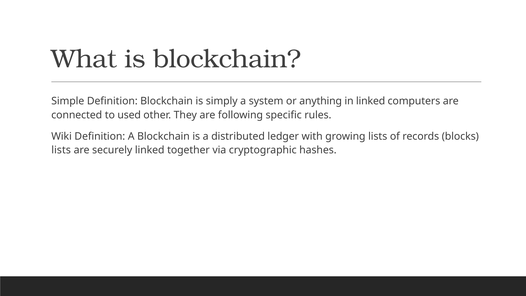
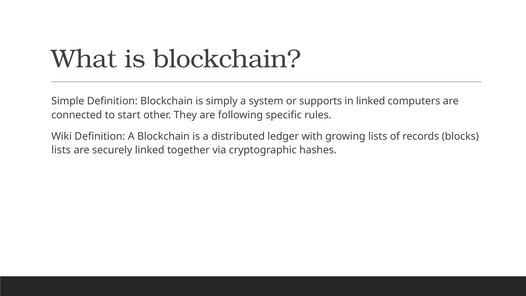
anything: anything -> supports
used: used -> start
